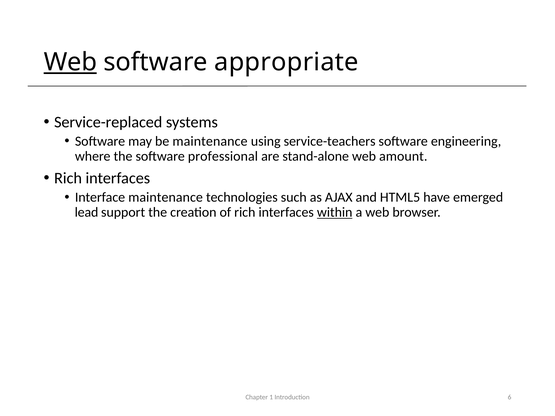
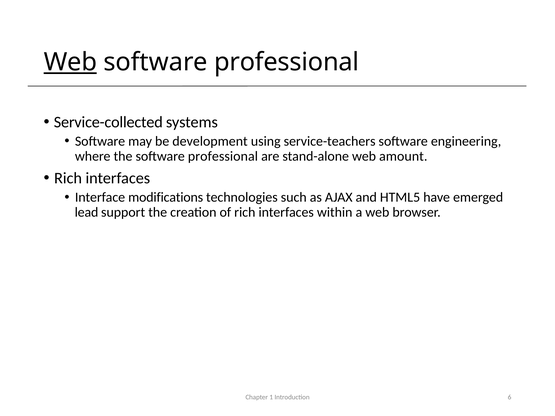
appropriate at (286, 62): appropriate -> professional
Service-replaced: Service-replaced -> Service-collected
be maintenance: maintenance -> development
Interface maintenance: maintenance -> modifications
within underline: present -> none
